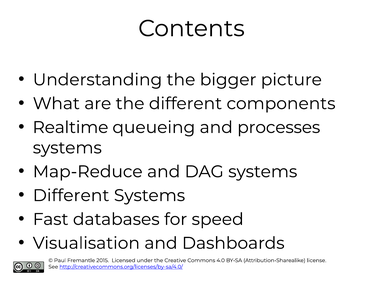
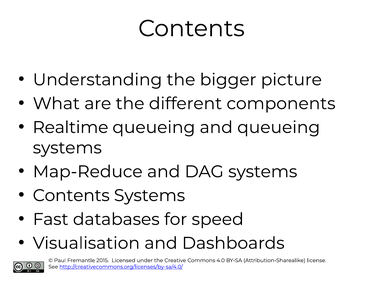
and processes: processes -> queueing
Different at (71, 196): Different -> Contents
